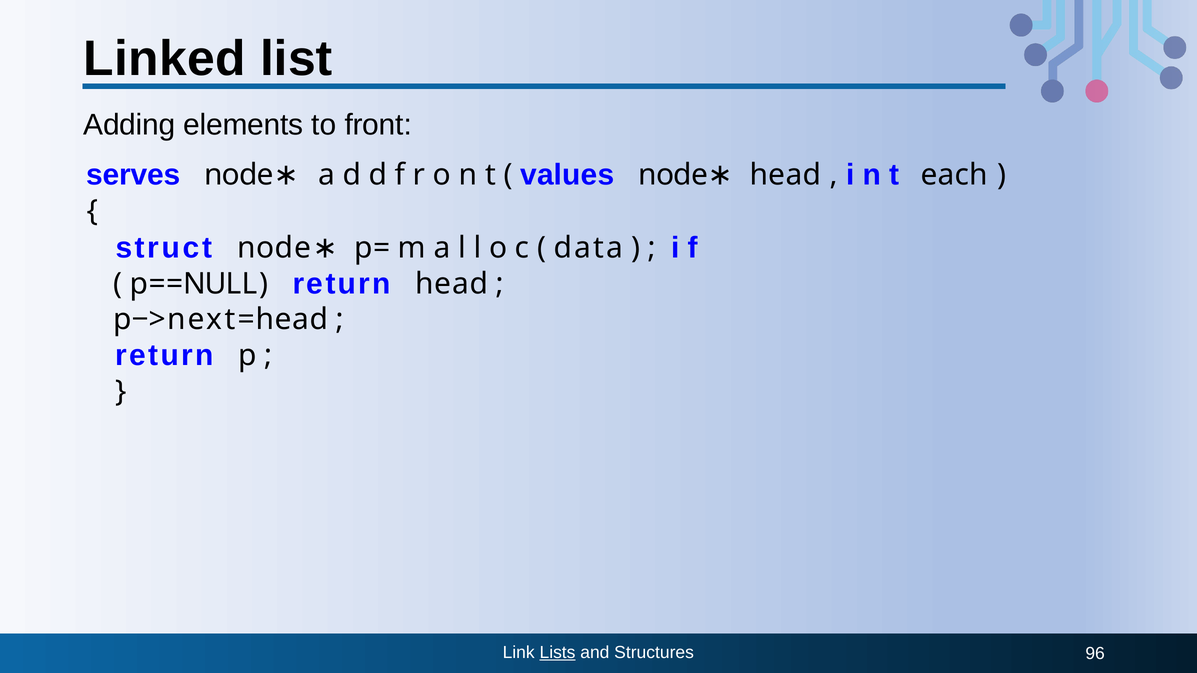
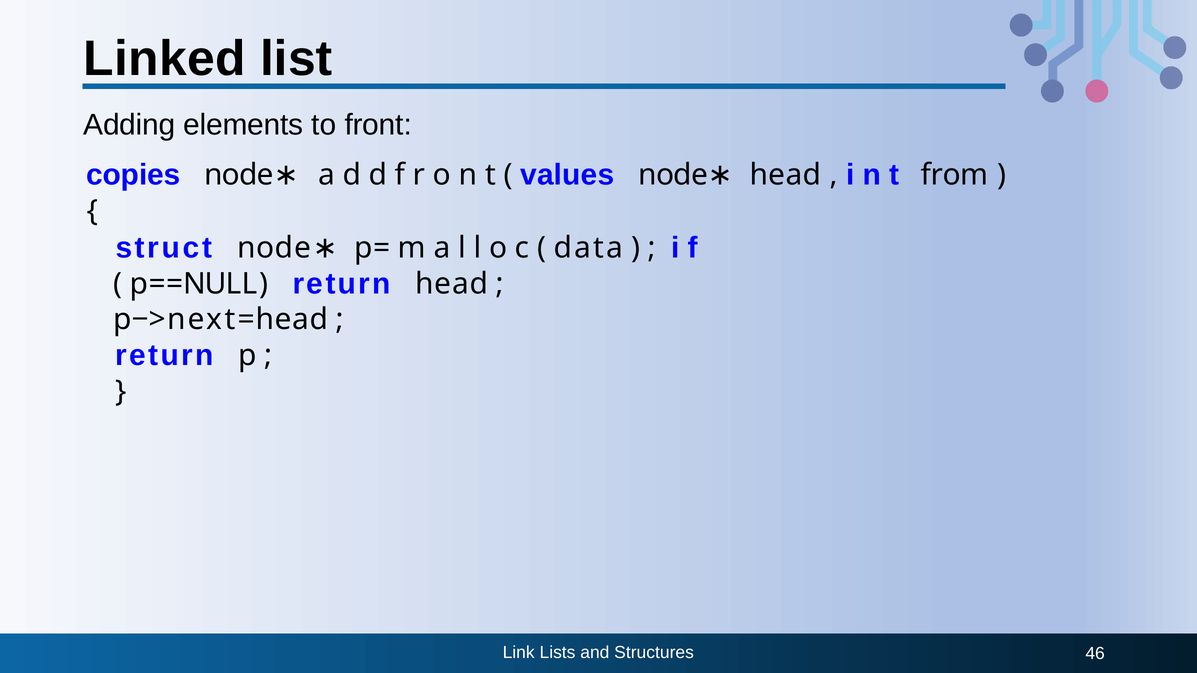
serves: serves -> copies
each: each -> from
Lists underline: present -> none
96: 96 -> 46
